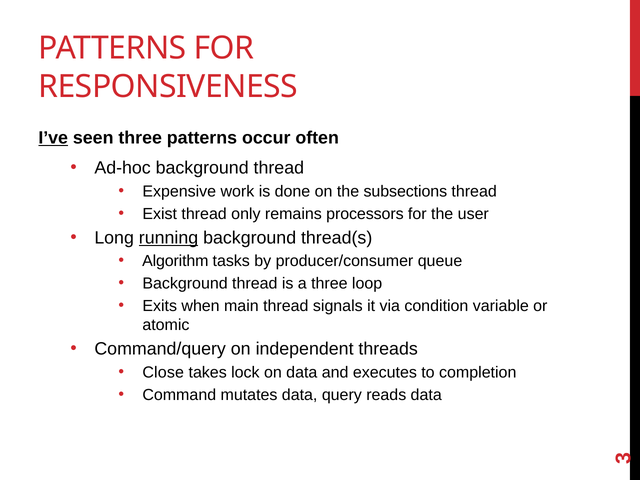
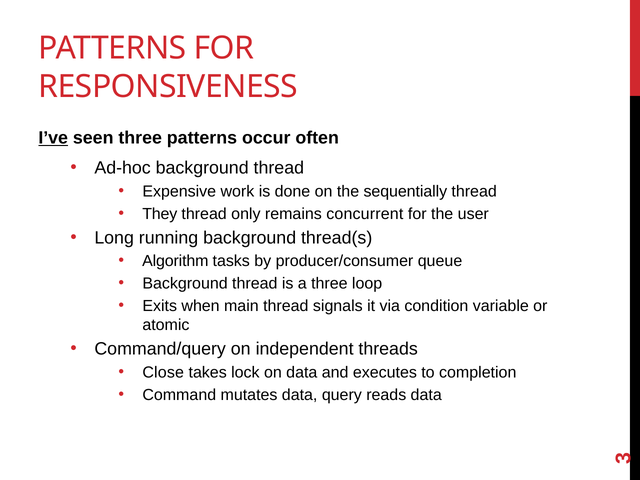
subsections: subsections -> sequentially
Exist: Exist -> They
processors: processors -> concurrent
running underline: present -> none
